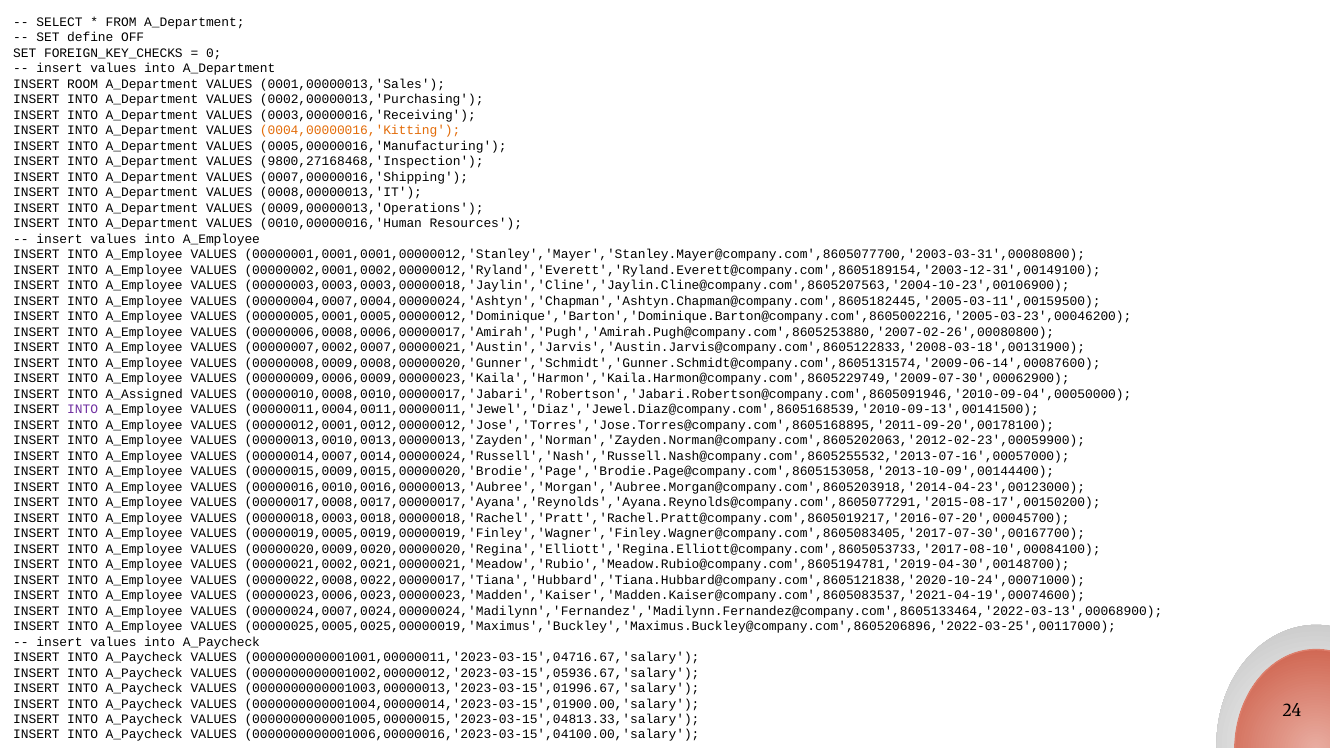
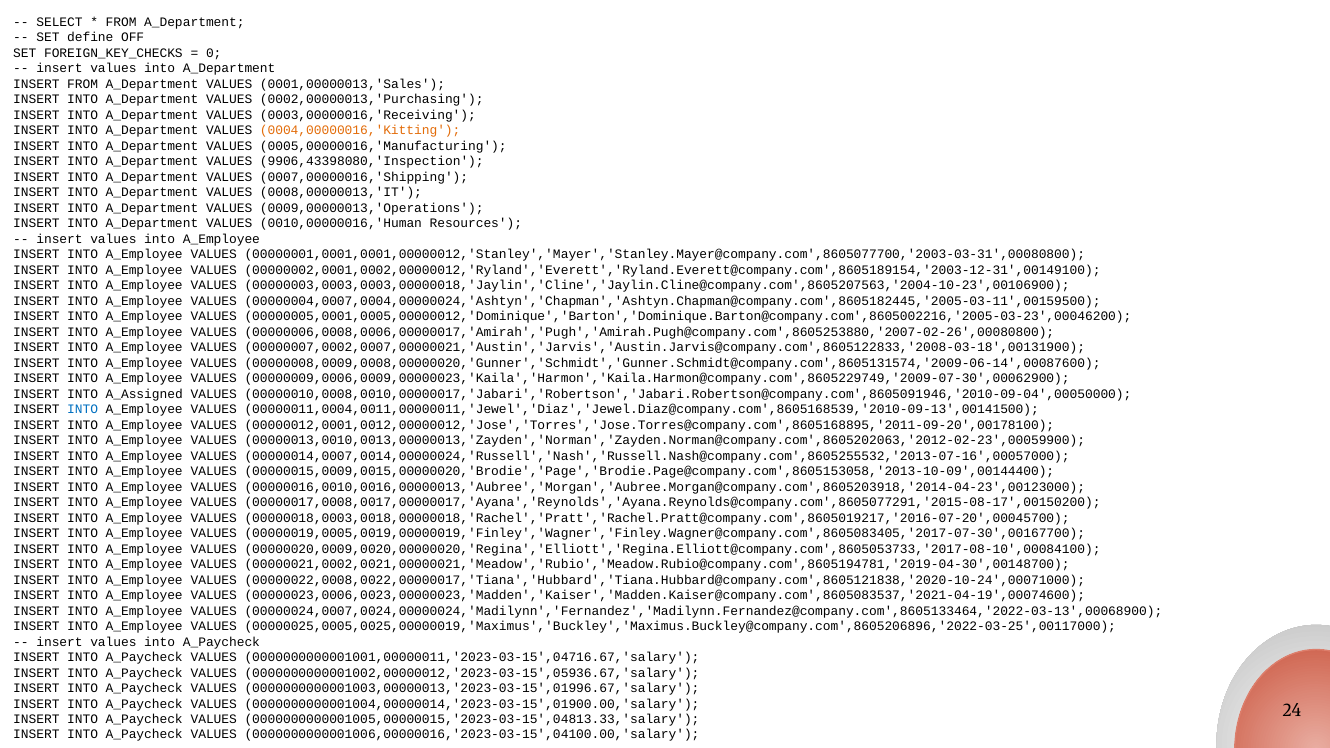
INSERT ROOM: ROOM -> FROM
9800,27168468,'Inspection: 9800,27168468,'Inspection -> 9906,43398080,'Inspection
INTO at (83, 409) colour: purple -> blue
